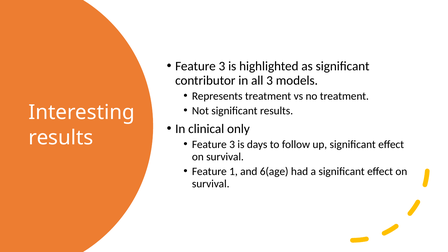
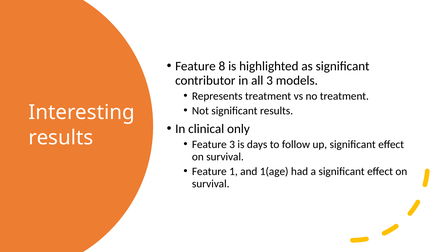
3 at (222, 66): 3 -> 8
6(age: 6(age -> 1(age
